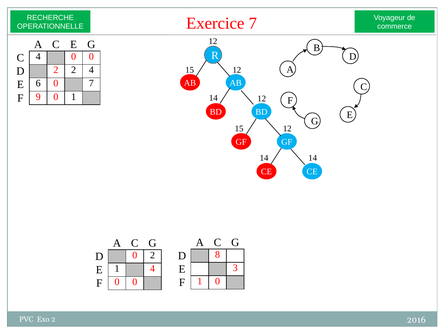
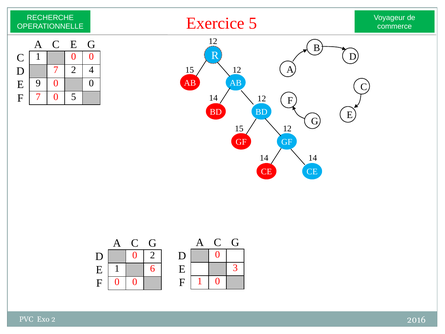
Exercice 7: 7 -> 5
C 4: 4 -> 1
D 2: 2 -> 7
6: 6 -> 9
7 at (91, 83): 7 -> 0
F 9: 9 -> 7
0 1: 1 -> 5
8 at (218, 254): 8 -> 0
1 4: 4 -> 6
